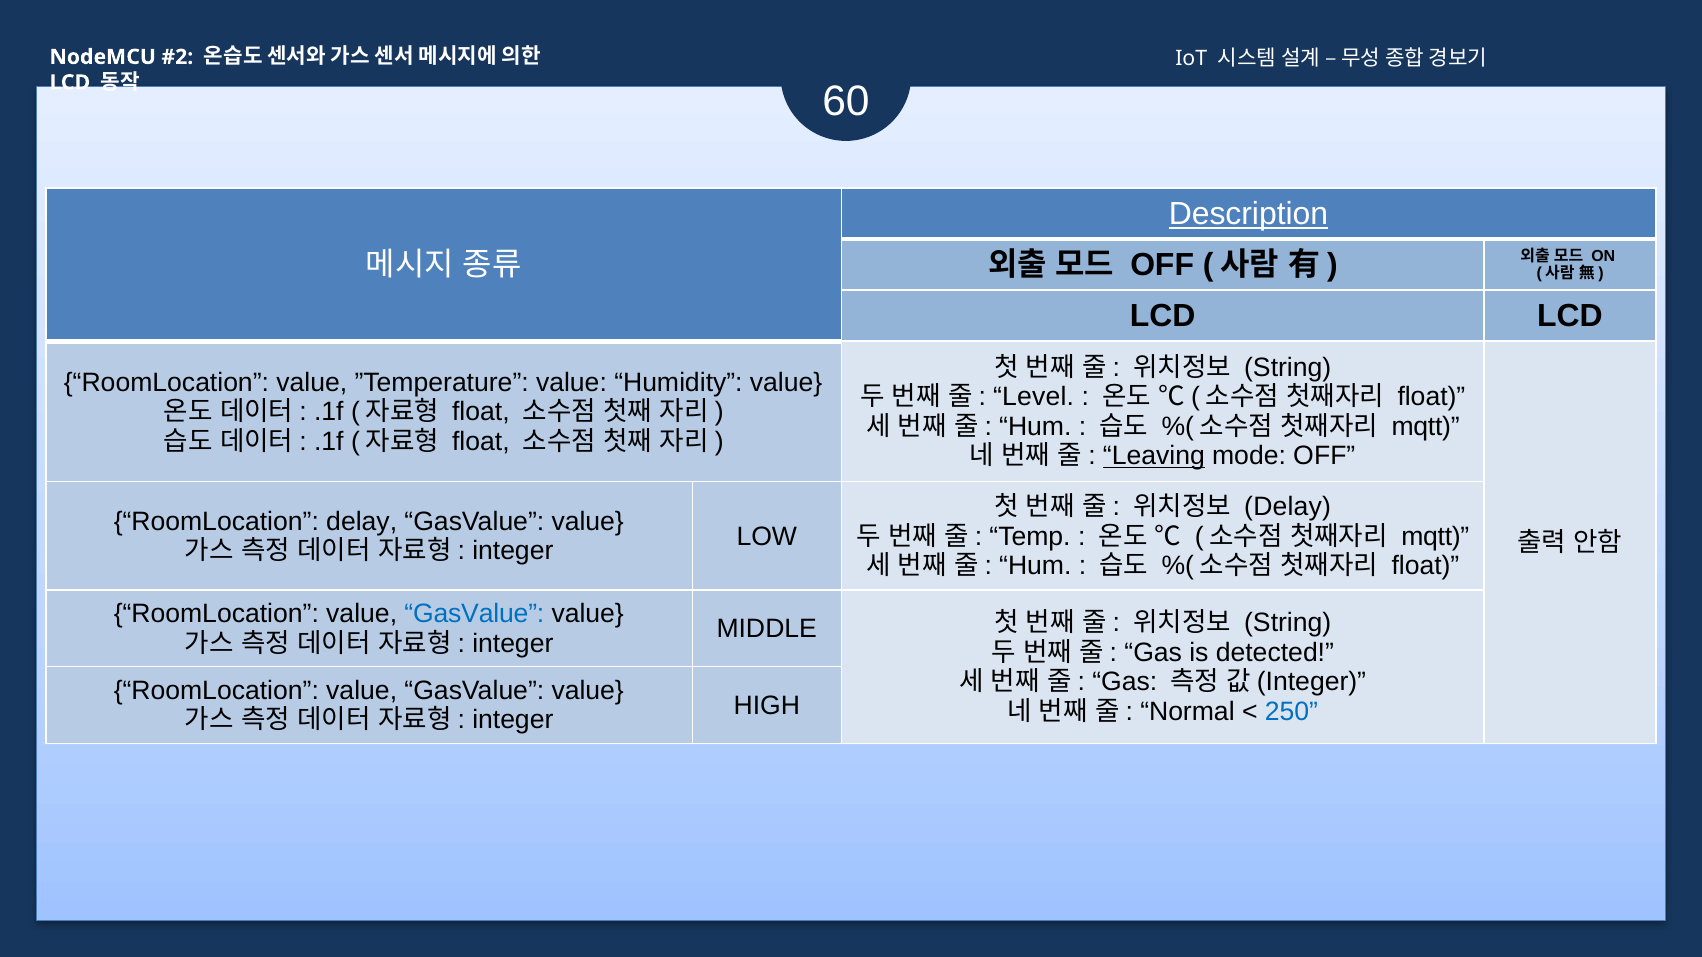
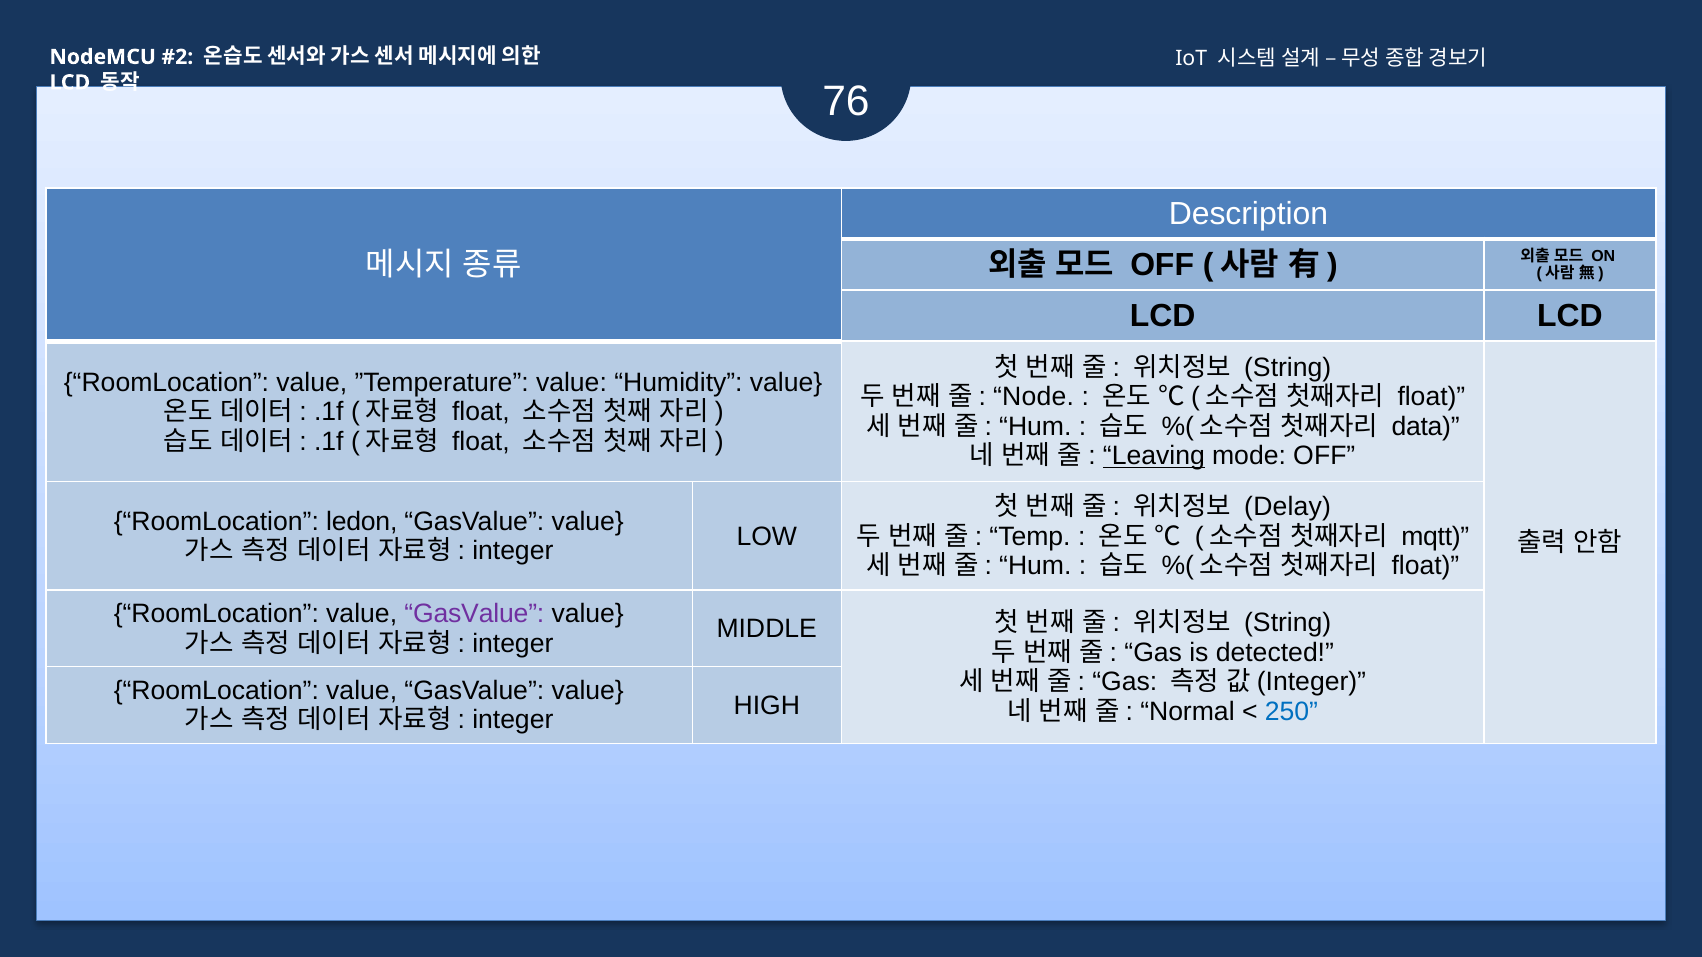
60: 60 -> 76
Description underline: present -> none
Level: Level -> Node
mqtt at (1426, 427): mqtt -> data
RoomLocation delay: delay -> ledon
GasValue at (474, 614) colour: blue -> purple
